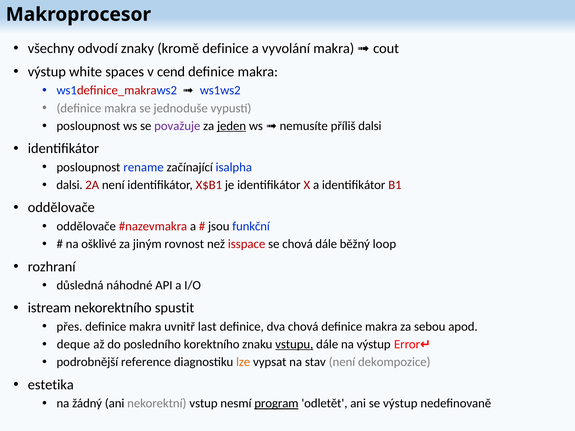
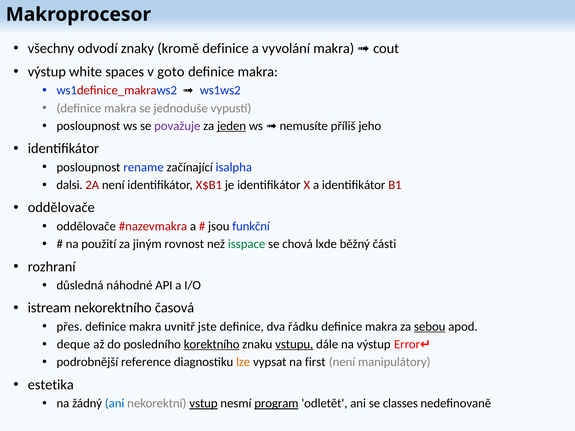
cend: cend -> goto
příliš dalsi: dalsi -> jeho
ošklivé: ošklivé -> použití
isspace colour: red -> green
chová dále: dále -> lxde
loop: loop -> části
spustit: spustit -> časová
last: last -> jste
dva chová: chová -> řádku
sebou underline: none -> present
korektního underline: none -> present
stav: stav -> first
dekompozice: dekompozice -> manipulátory
ani at (115, 404) colour: black -> blue
vstup underline: none -> present
se výstup: výstup -> classes
